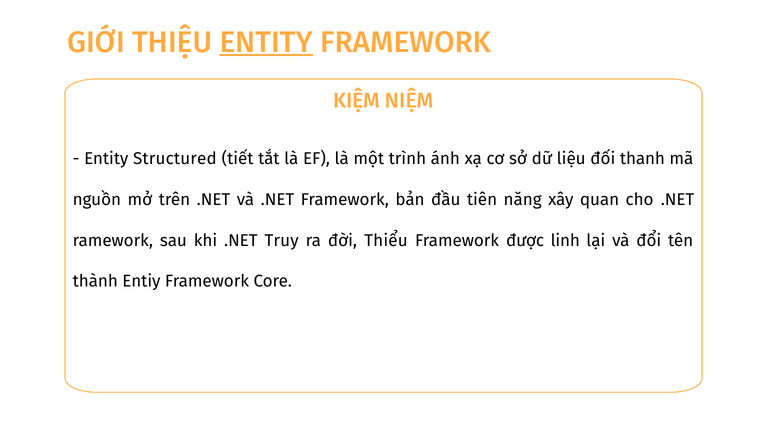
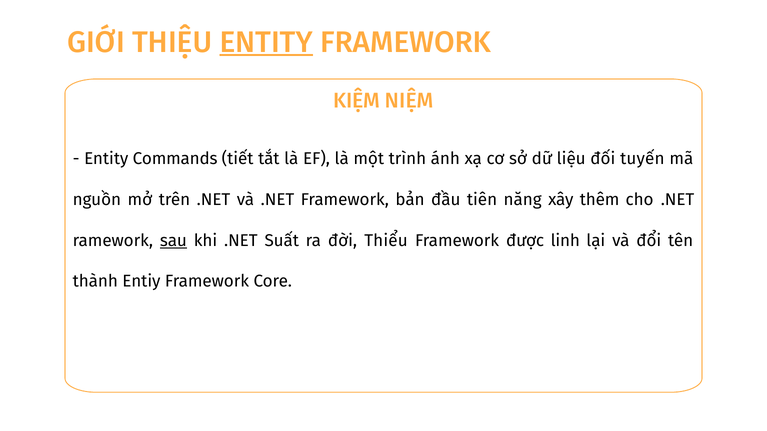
Structured: Structured -> Commands
thanh: thanh -> tuyến
quan: quan -> thêm
sau underline: none -> present
Truy: Truy -> Suất
